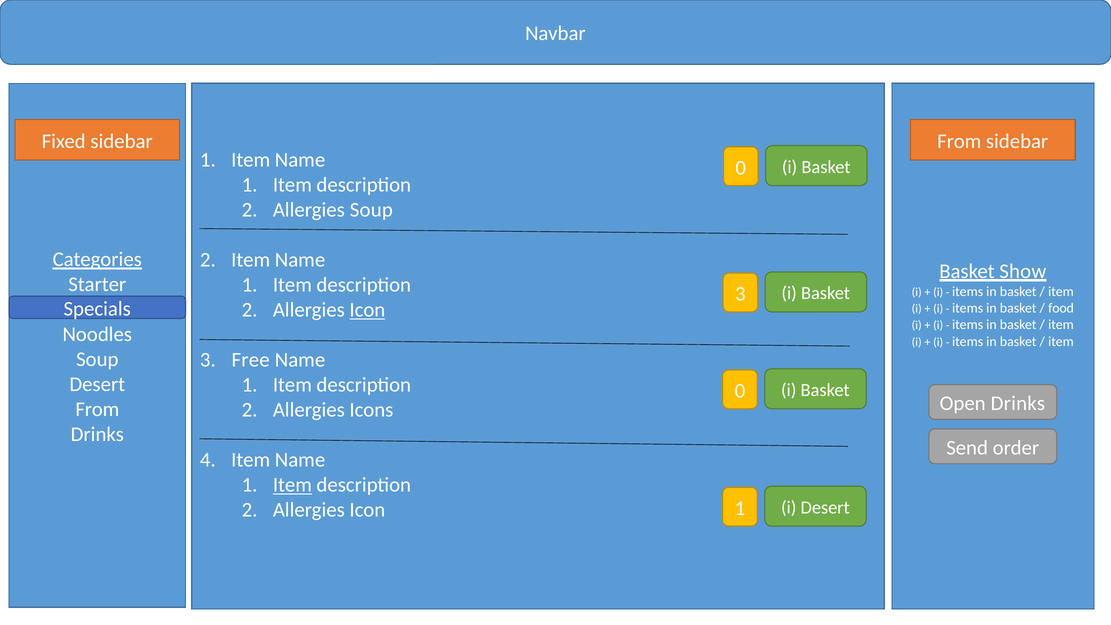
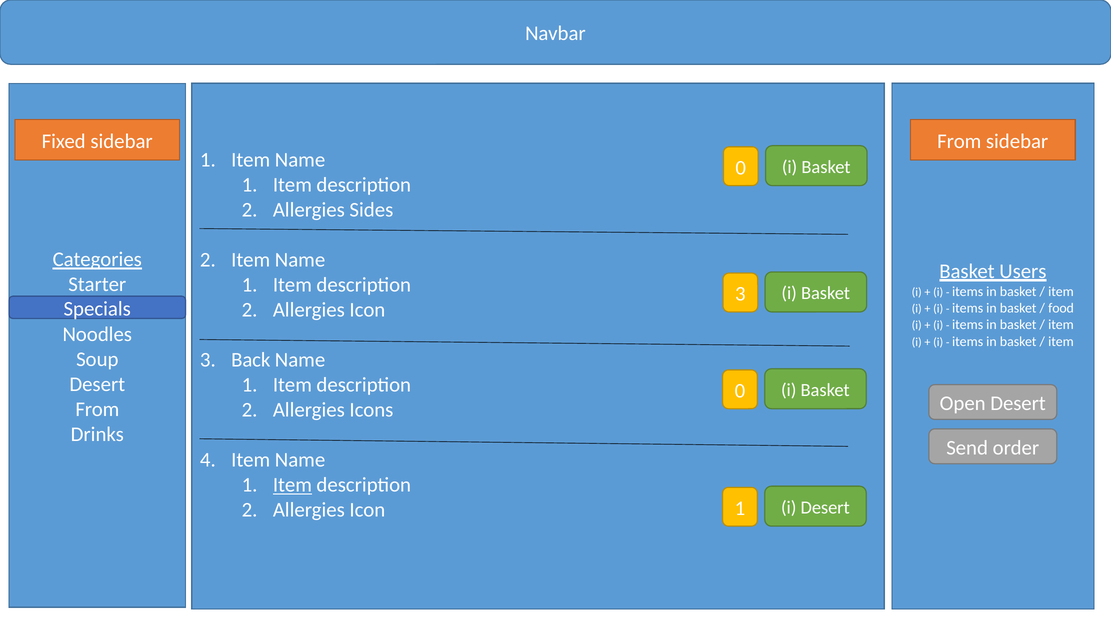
Allergies Soup: Soup -> Sides
Show: Show -> Users
Icon at (367, 310) underline: present -> none
Free: Free -> Back
Open Drinks: Drinks -> Desert
